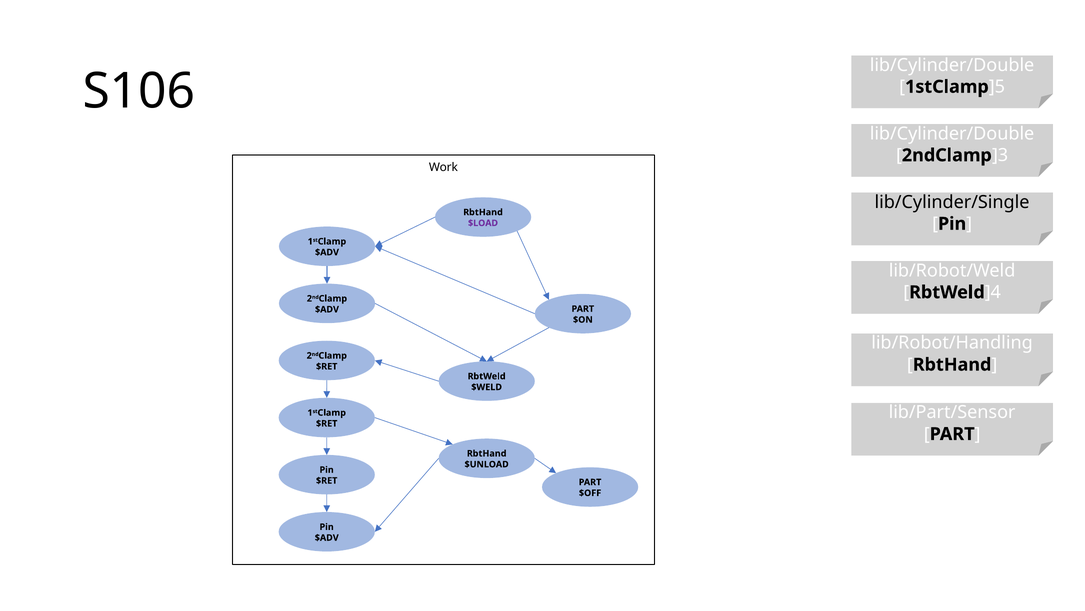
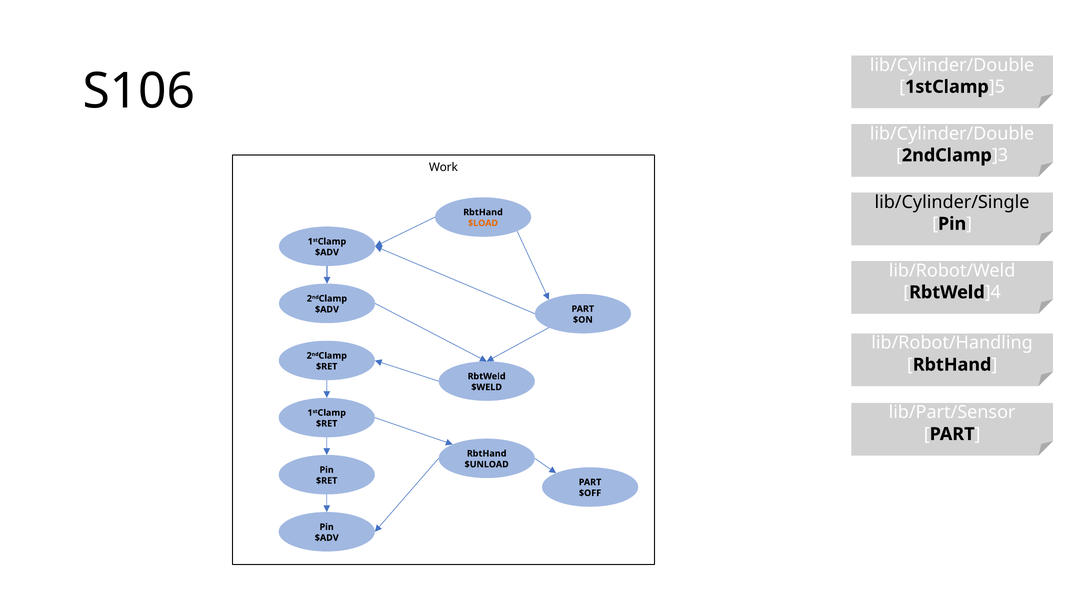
$LOAD colour: purple -> orange
